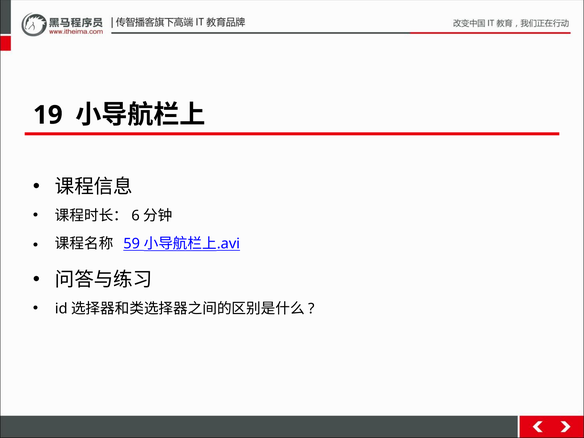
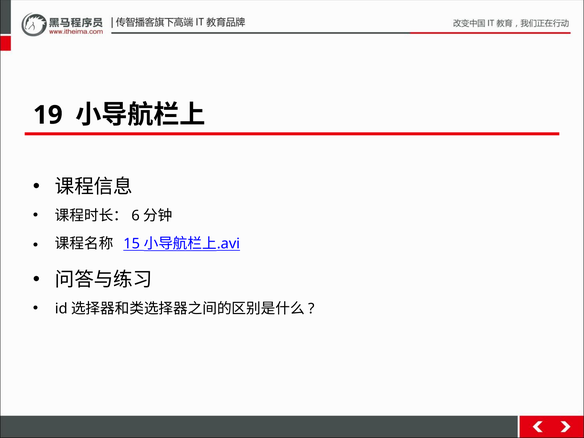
59: 59 -> 15
